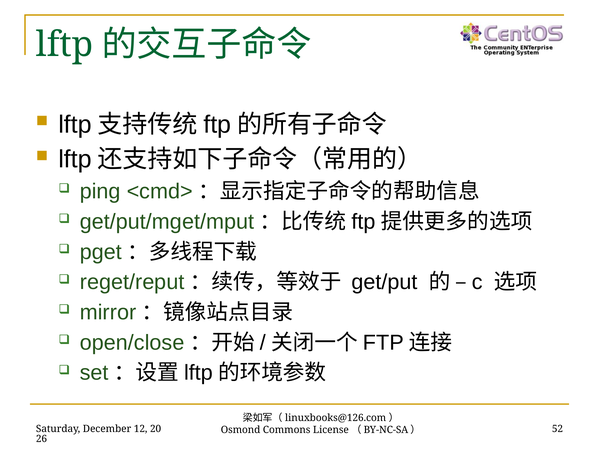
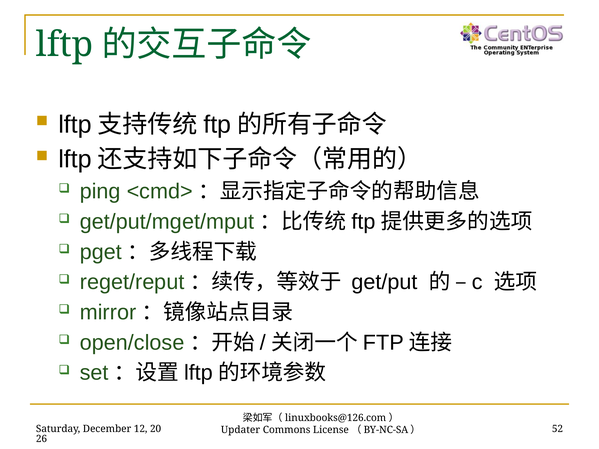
Osmond: Osmond -> Updater
